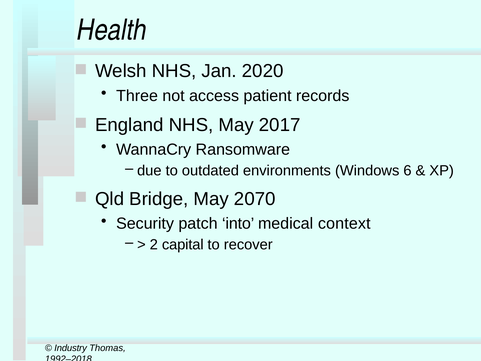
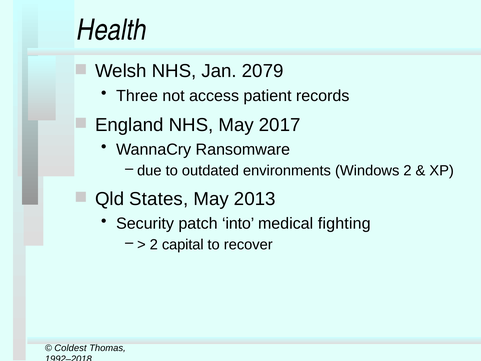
2020: 2020 -> 2079
Windows 6: 6 -> 2
Bridge: Bridge -> States
2070: 2070 -> 2013
context: context -> fighting
Industry: Industry -> Coldest
